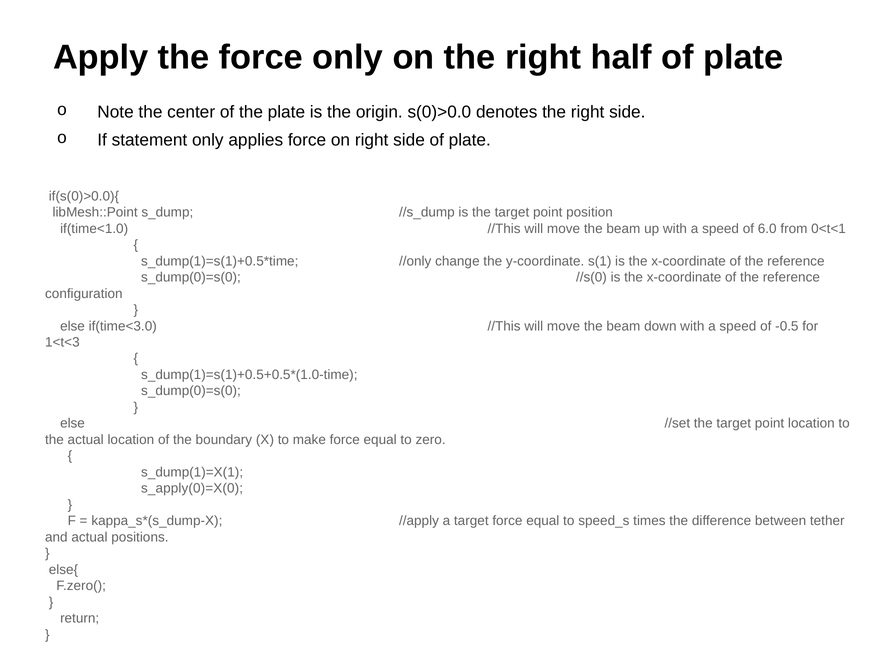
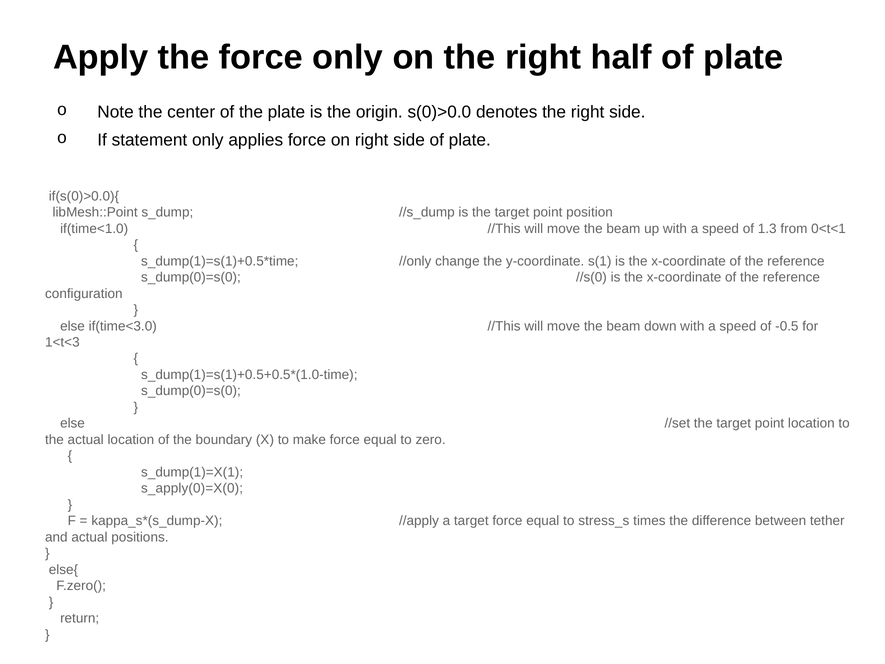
6.0: 6.0 -> 1.3
speed_s: speed_s -> stress_s
